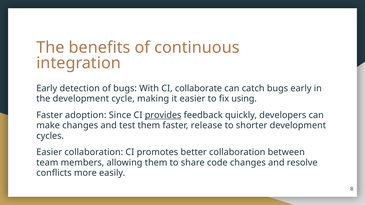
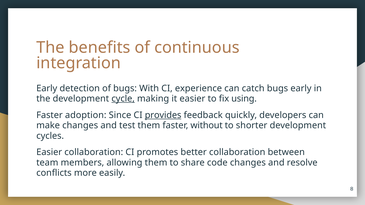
collaborate: collaborate -> experience
cycle underline: none -> present
release: release -> without
